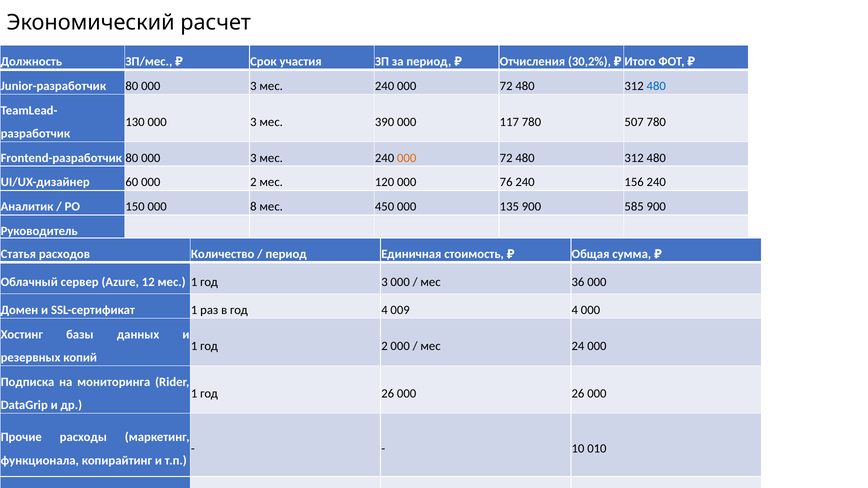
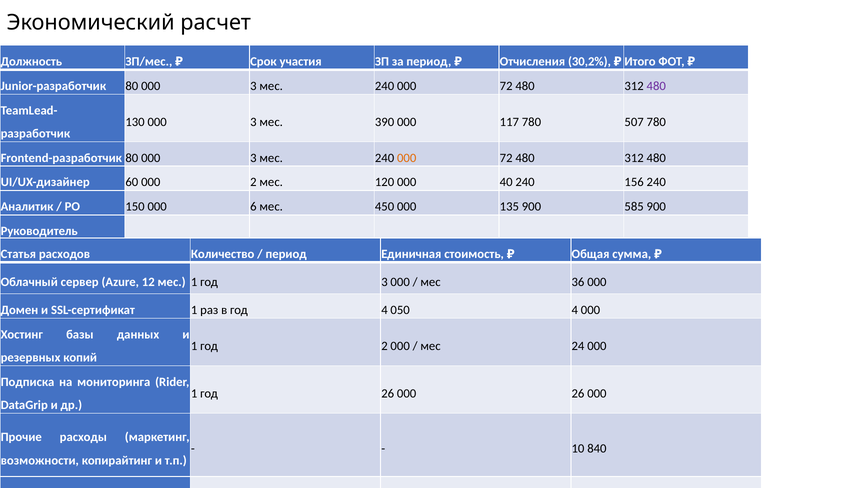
480 at (656, 86) colour: blue -> purple
76: 76 -> 40
8: 8 -> 6
009: 009 -> 050
010: 010 -> 840
функционала: функционала -> возможности
